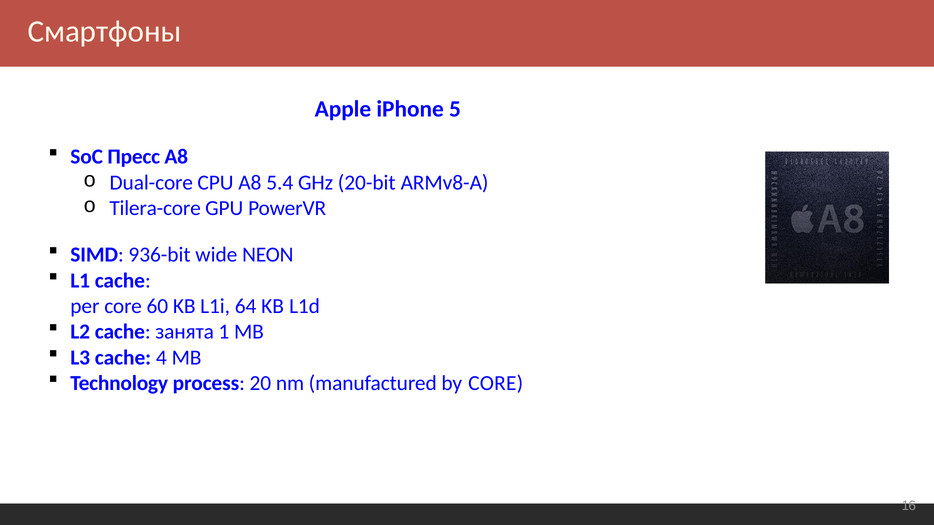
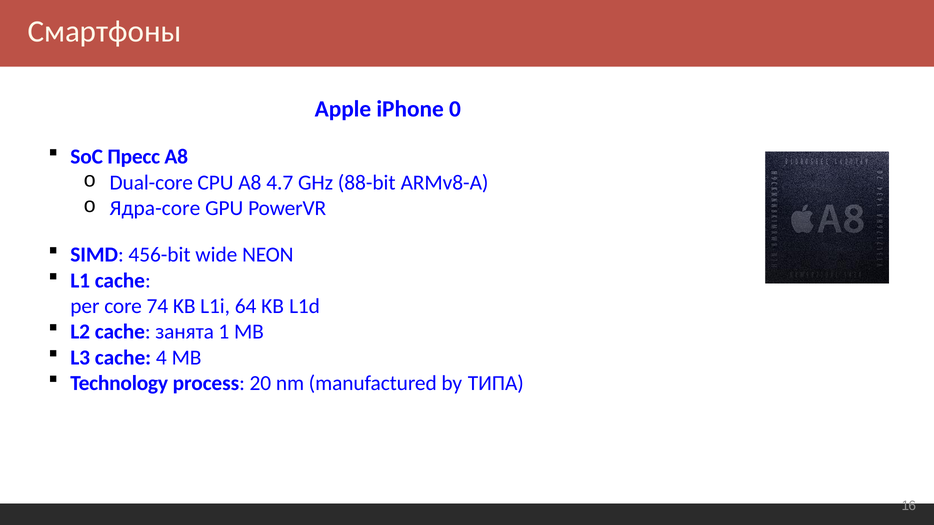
5: 5 -> 0
5.4: 5.4 -> 4.7
20-bit: 20-bit -> 88-bit
Tilera-core: Tilera-core -> Ядра-core
936-bit: 936-bit -> 456-bit
60: 60 -> 74
by CORE: CORE -> ТИПА
